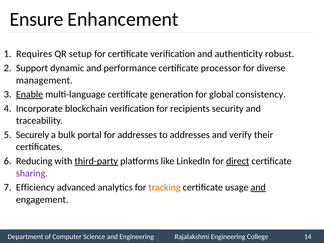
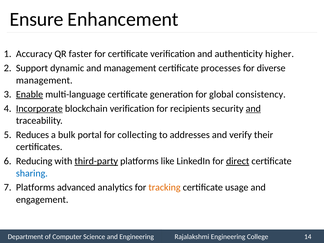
Requires: Requires -> Accuracy
setup: setup -> faster
robust: robust -> higher
and performance: performance -> management
processor: processor -> processes
Incorporate underline: none -> present
and at (253, 108) underline: none -> present
Securely: Securely -> Reduces
for addresses: addresses -> collecting
sharing colour: purple -> blue
Efficiency at (35, 187): Efficiency -> Platforms
and at (258, 187) underline: present -> none
